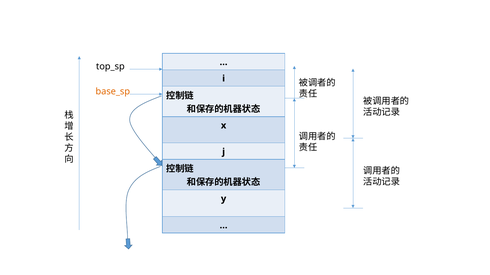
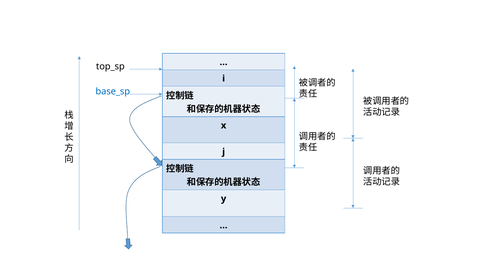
base_sp colour: orange -> blue
